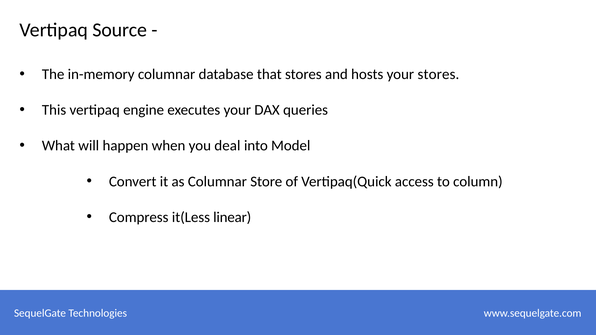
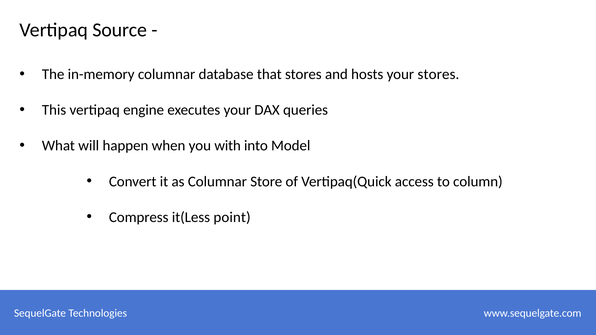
deal: deal -> with
linear: linear -> point
